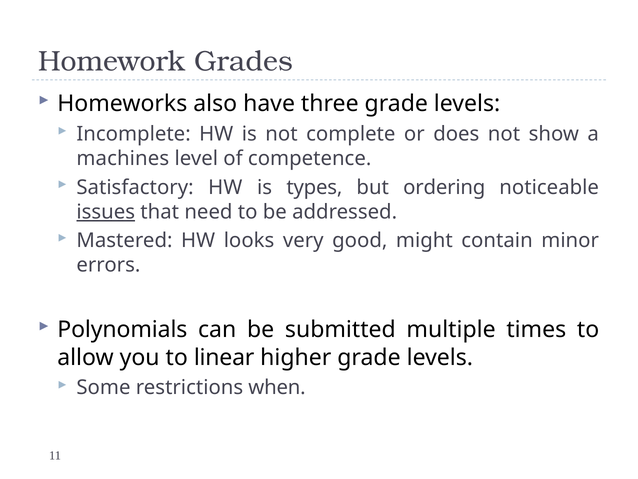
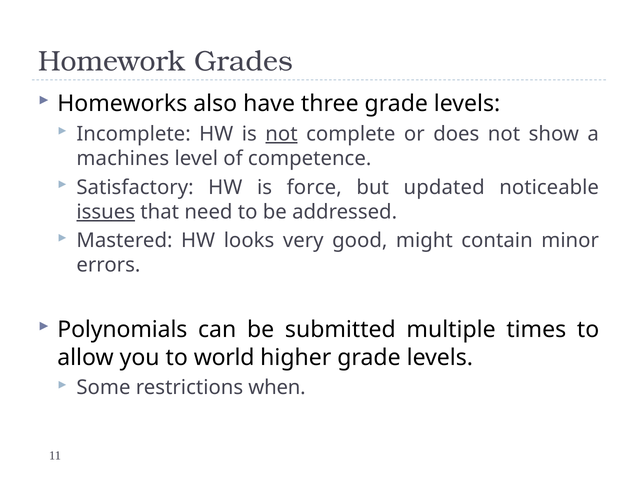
not at (282, 134) underline: none -> present
types: types -> force
ordering: ordering -> updated
linear: linear -> world
